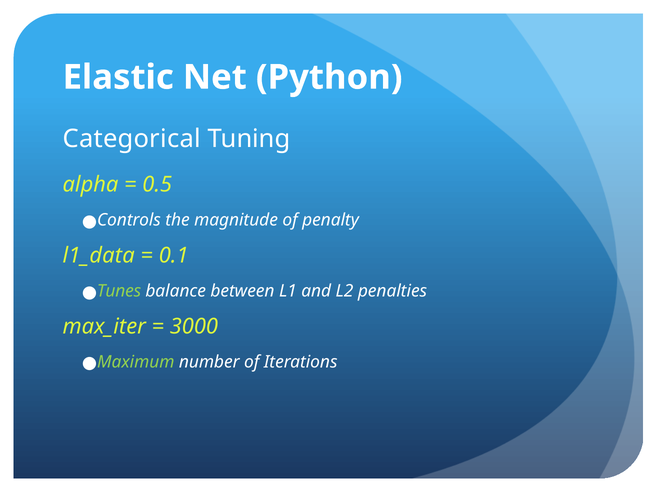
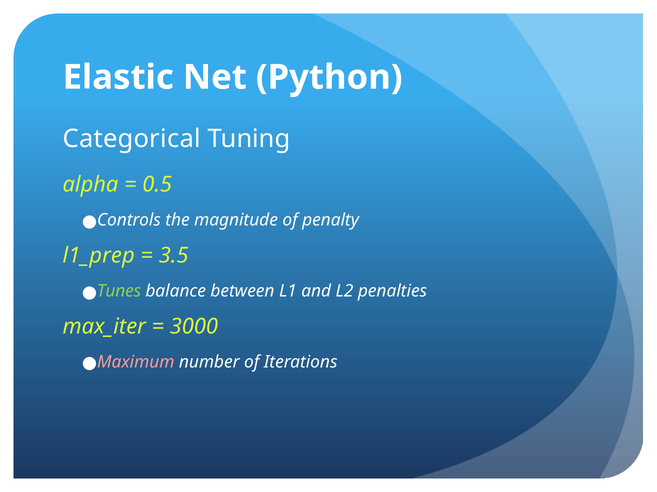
l1_data: l1_data -> l1_prep
0.1: 0.1 -> 3.5
Maximum colour: light green -> pink
